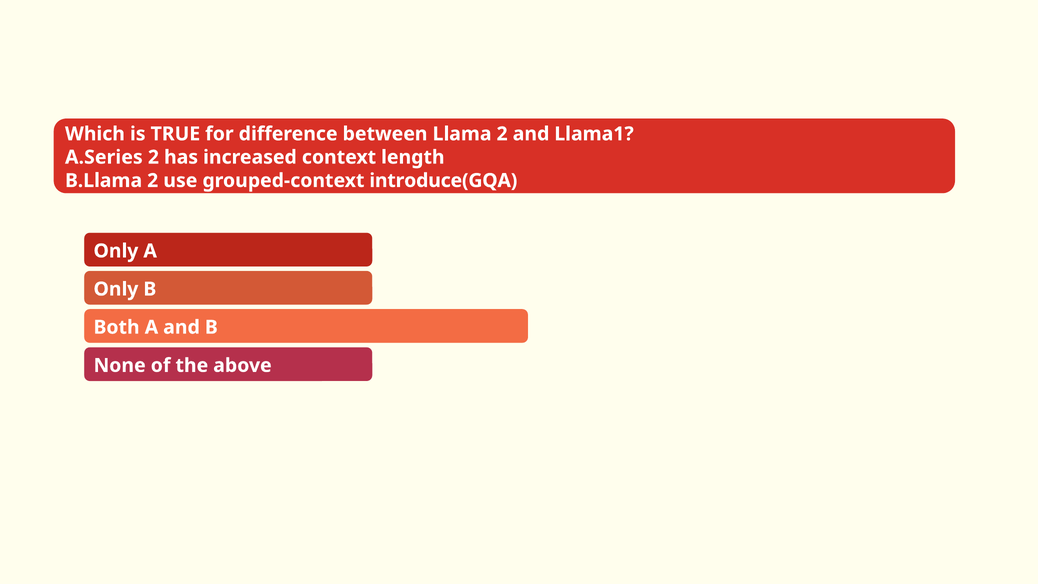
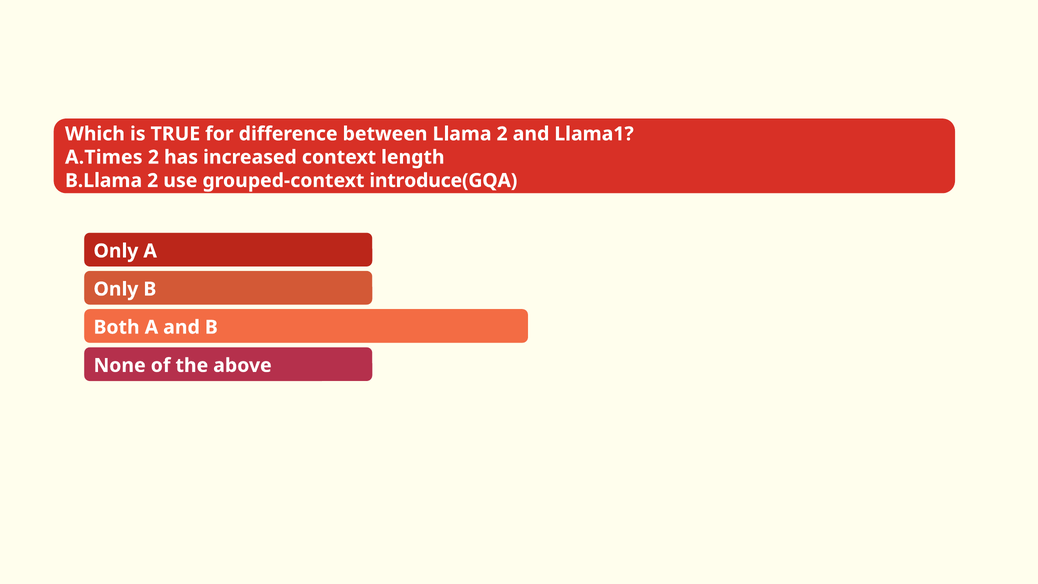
A.Series: A.Series -> A.Times
